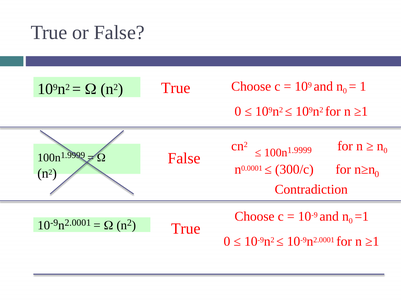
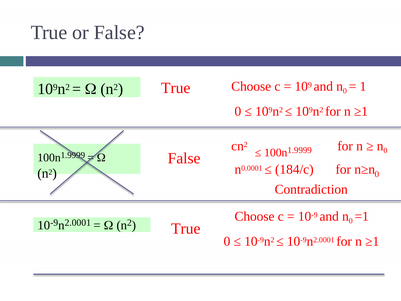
300/c: 300/c -> 184/c
